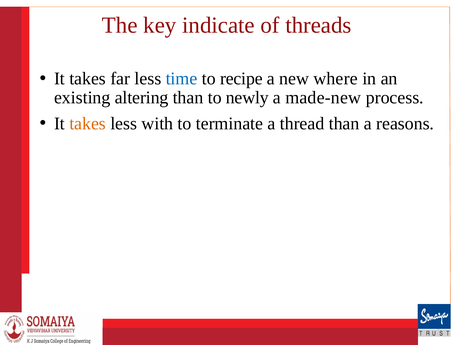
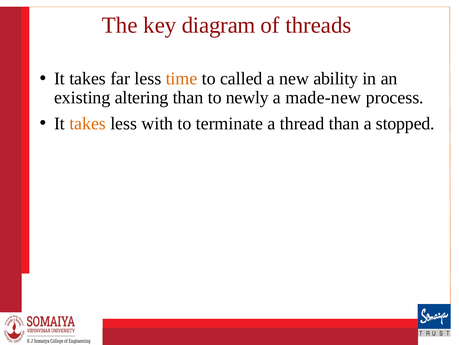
indicate: indicate -> diagram
time colour: blue -> orange
recipe: recipe -> called
where: where -> ability
reasons: reasons -> stopped
